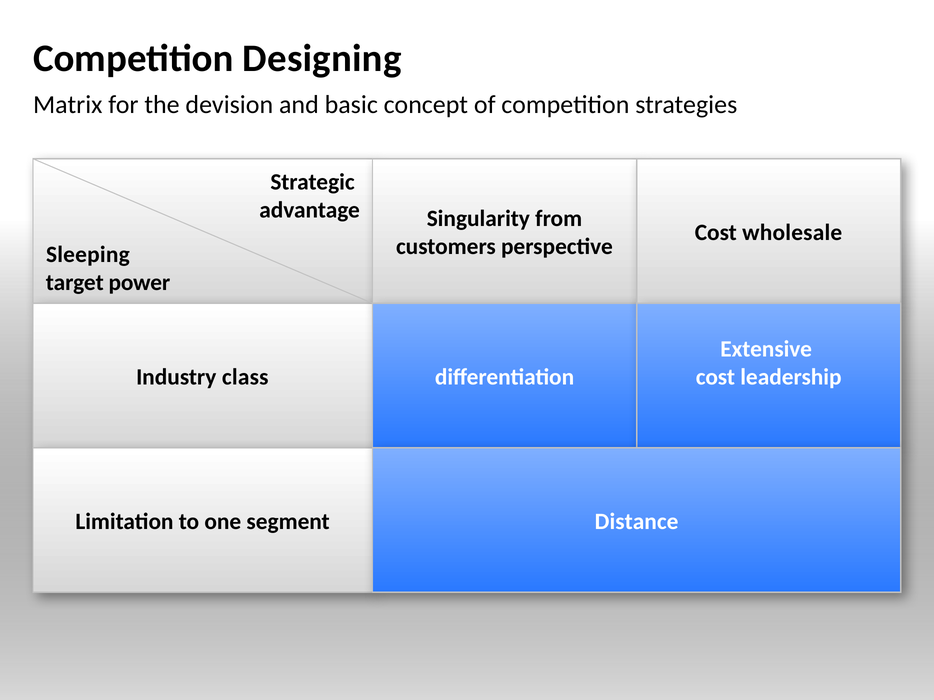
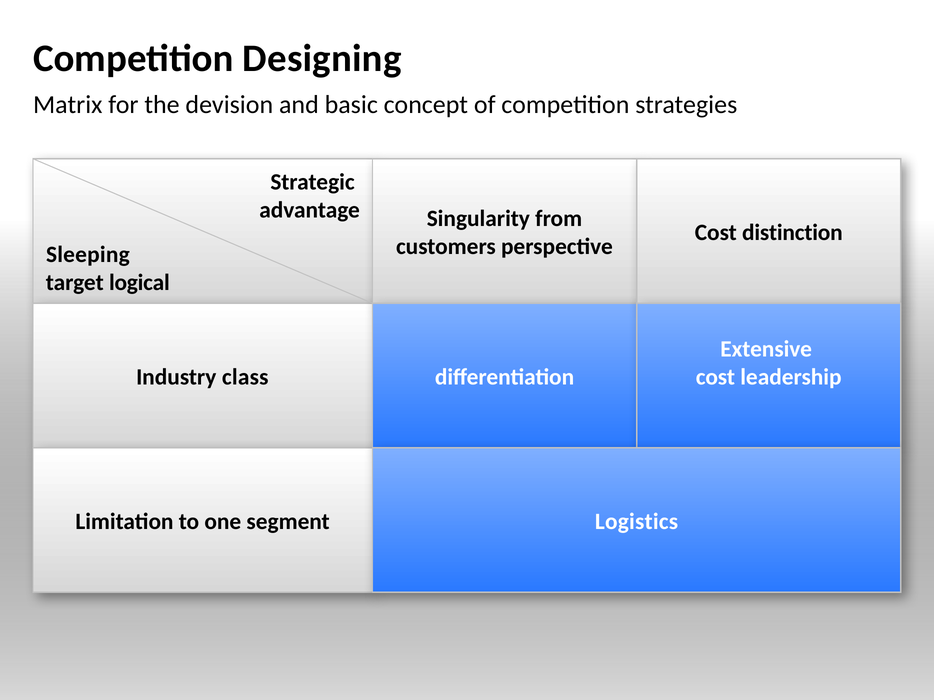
wholesale: wholesale -> distinction
power: power -> logical
Distance: Distance -> Logistics
